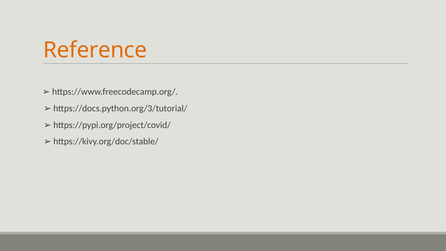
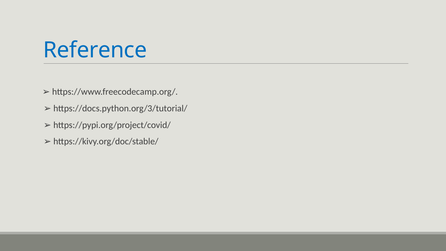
Reference colour: orange -> blue
